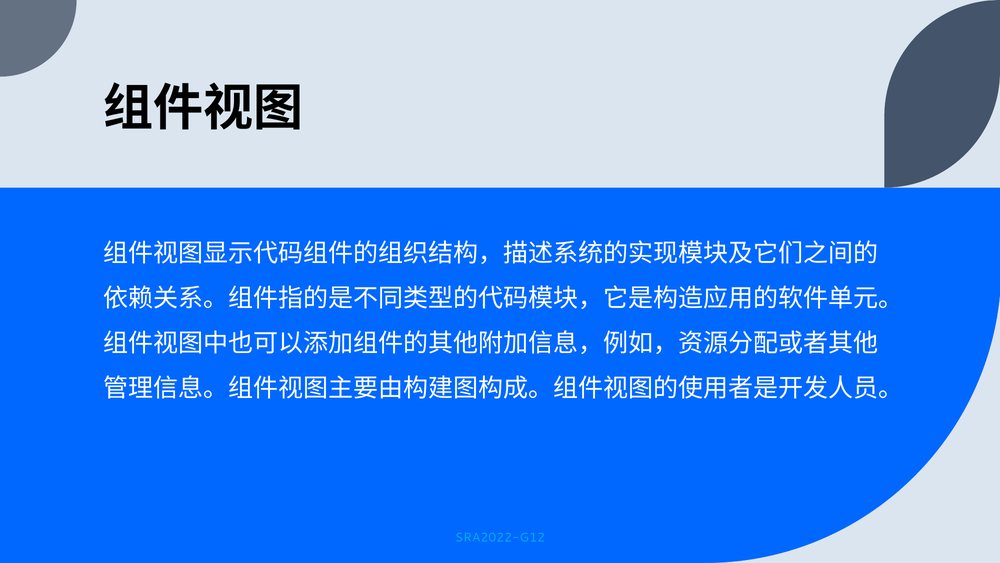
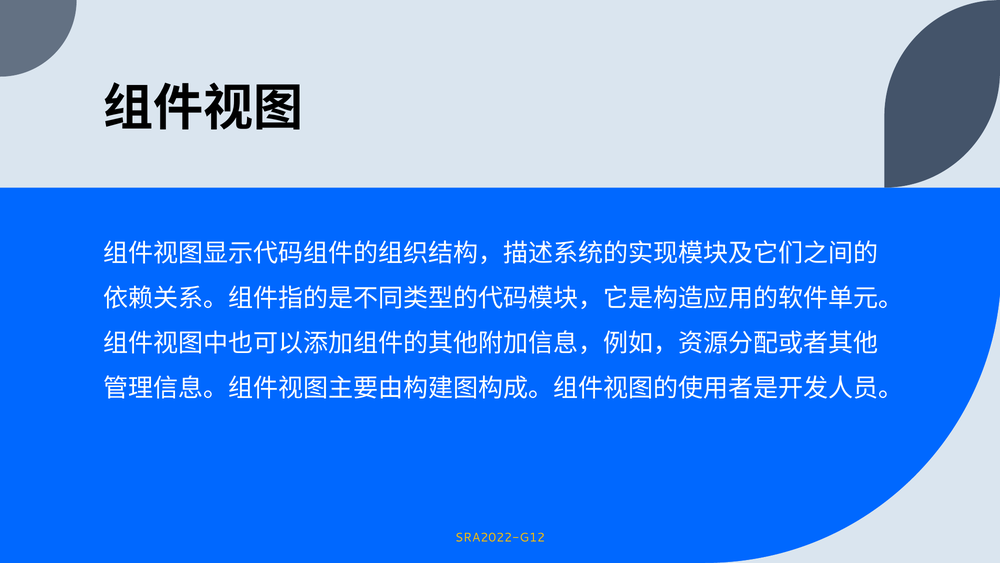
SRA2022-G12 colour: light blue -> yellow
